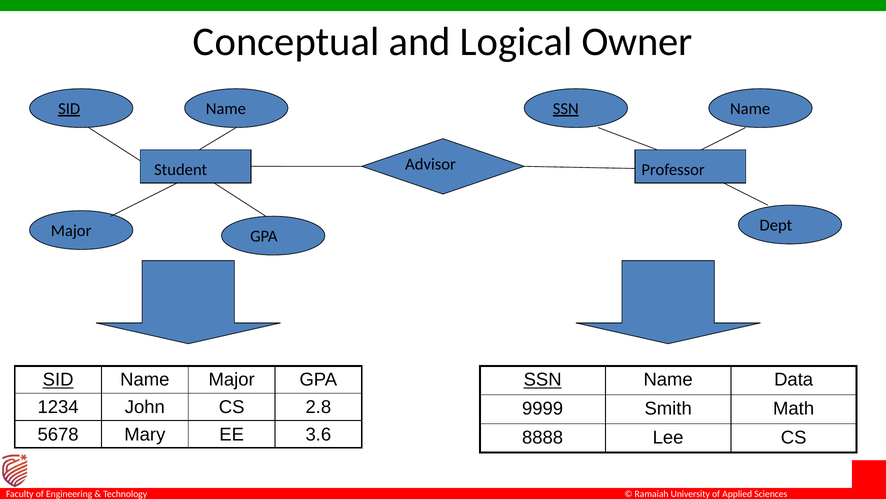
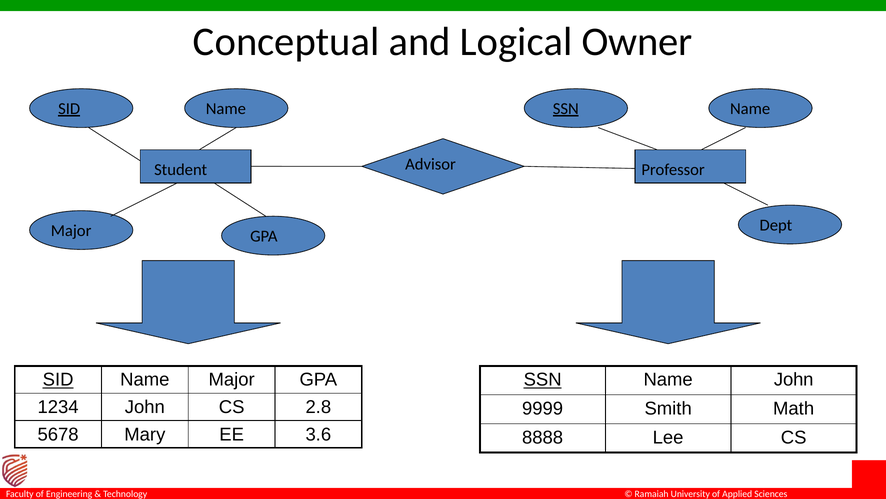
Name Data: Data -> John
